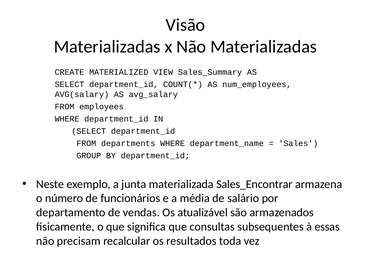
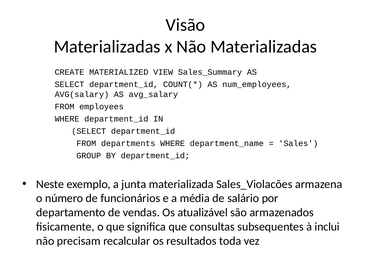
Sales_Encontrar: Sales_Encontrar -> Sales_Violacões
essas: essas -> inclui
